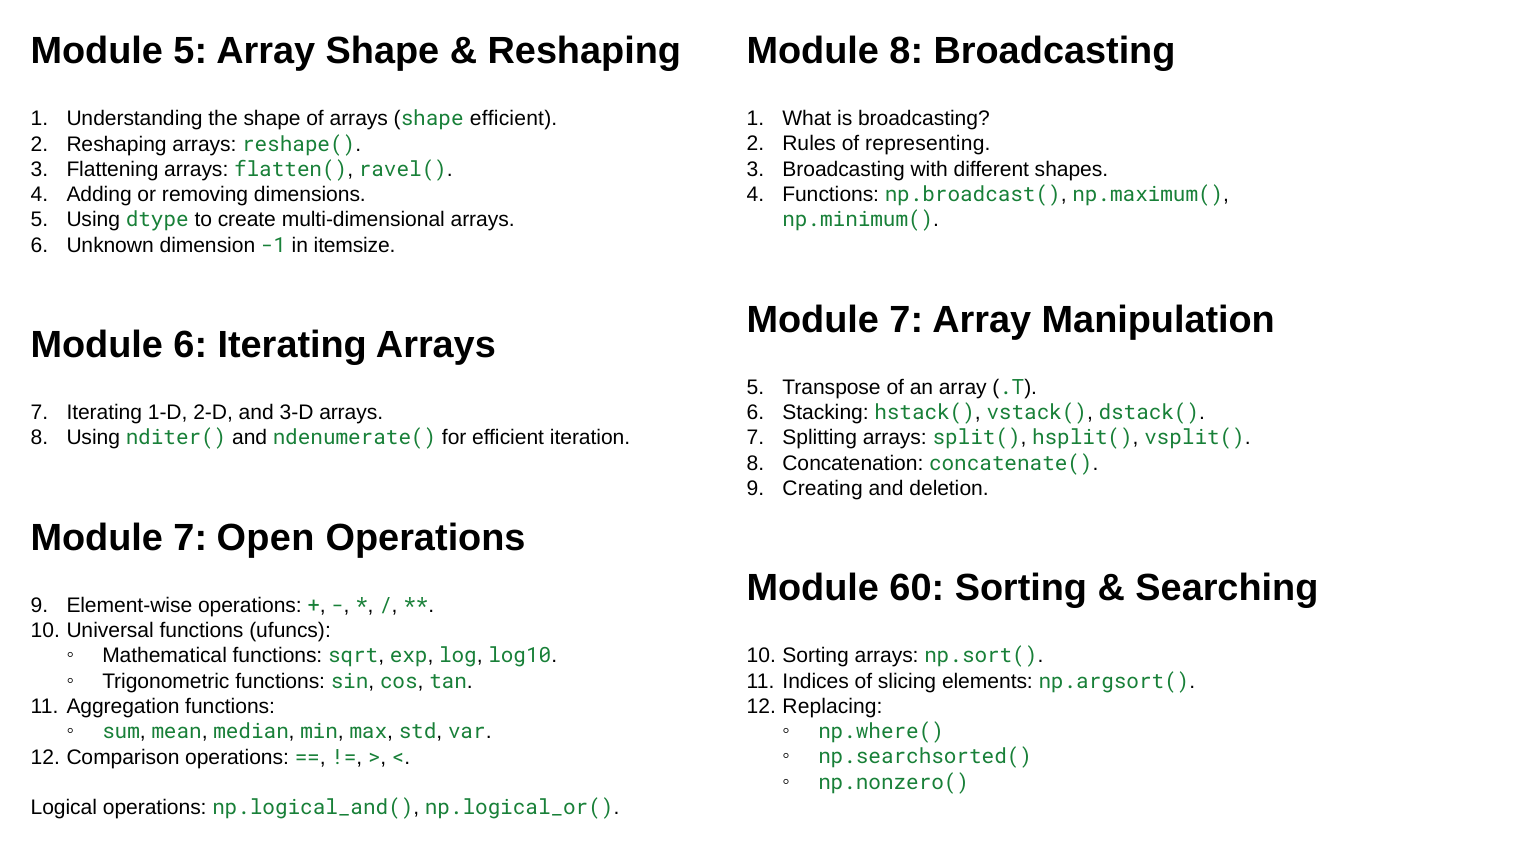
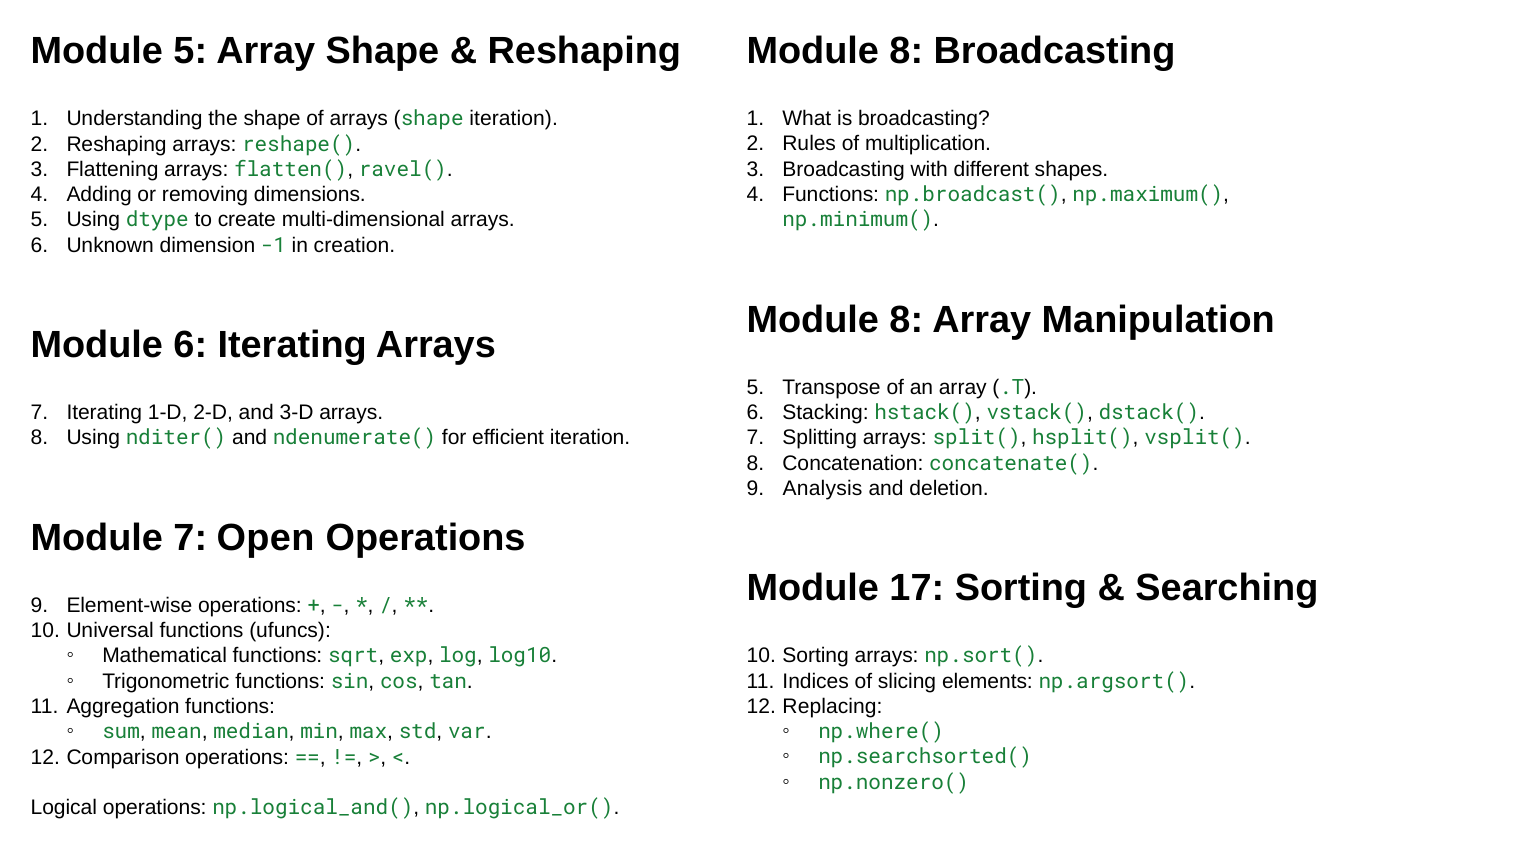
shape efficient: efficient -> iteration
representing: representing -> multiplication
itemsize: itemsize -> creation
7 at (906, 320): 7 -> 8
Creating: Creating -> Analysis
60: 60 -> 17
